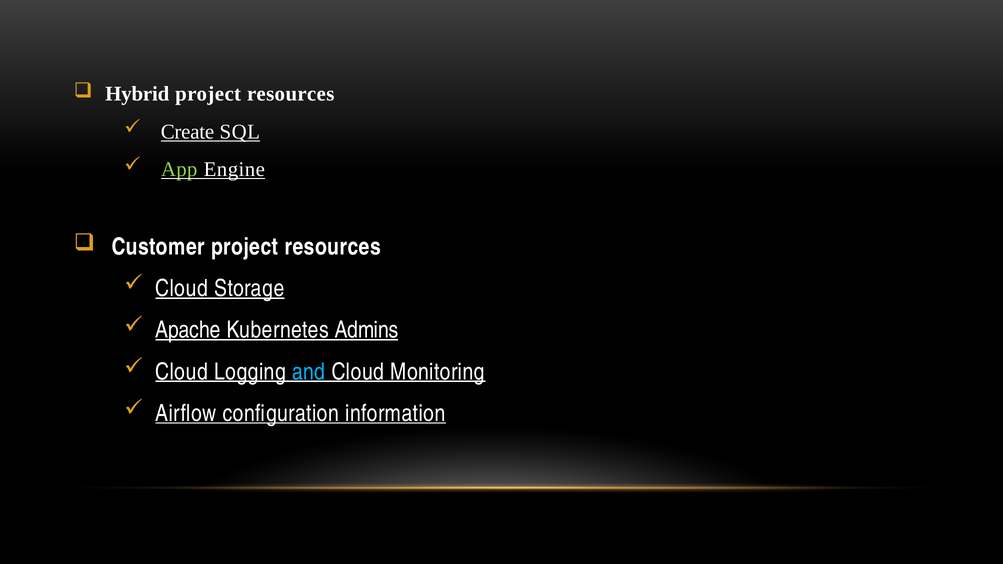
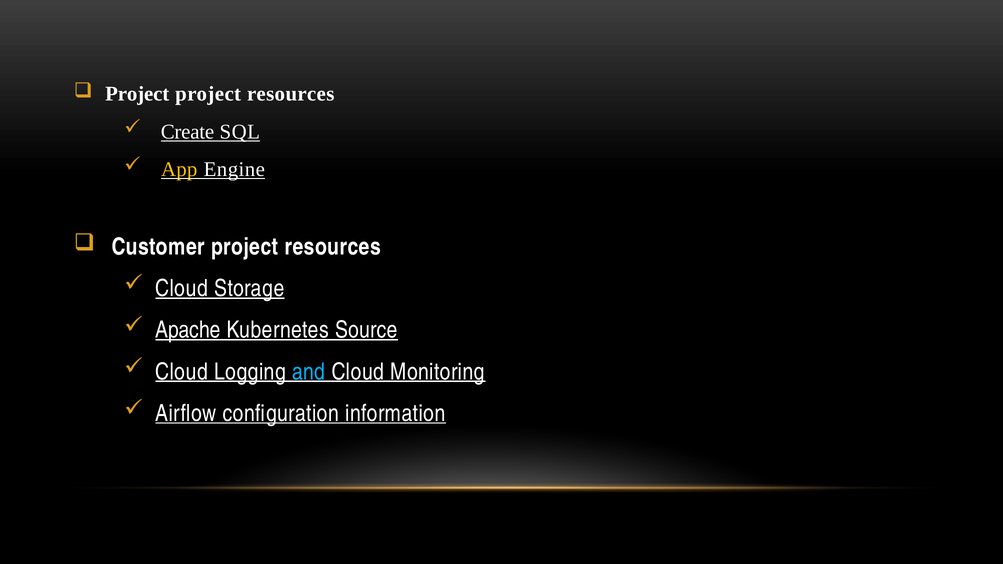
Hybrid at (137, 94): Hybrid -> Project
App colour: light green -> yellow
Admins: Admins -> Source
